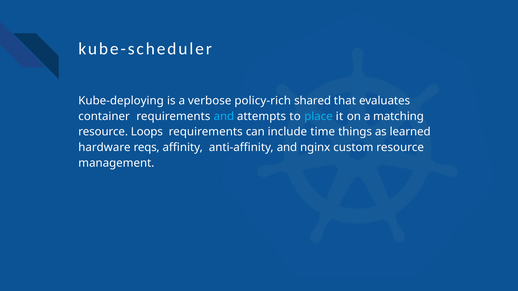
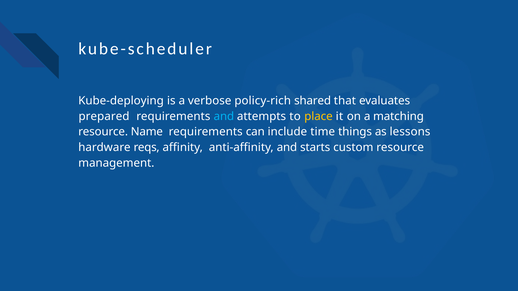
container: container -> prepared
place colour: light blue -> yellow
Loops: Loops -> Name
learned: learned -> lessons
nginx: nginx -> starts
